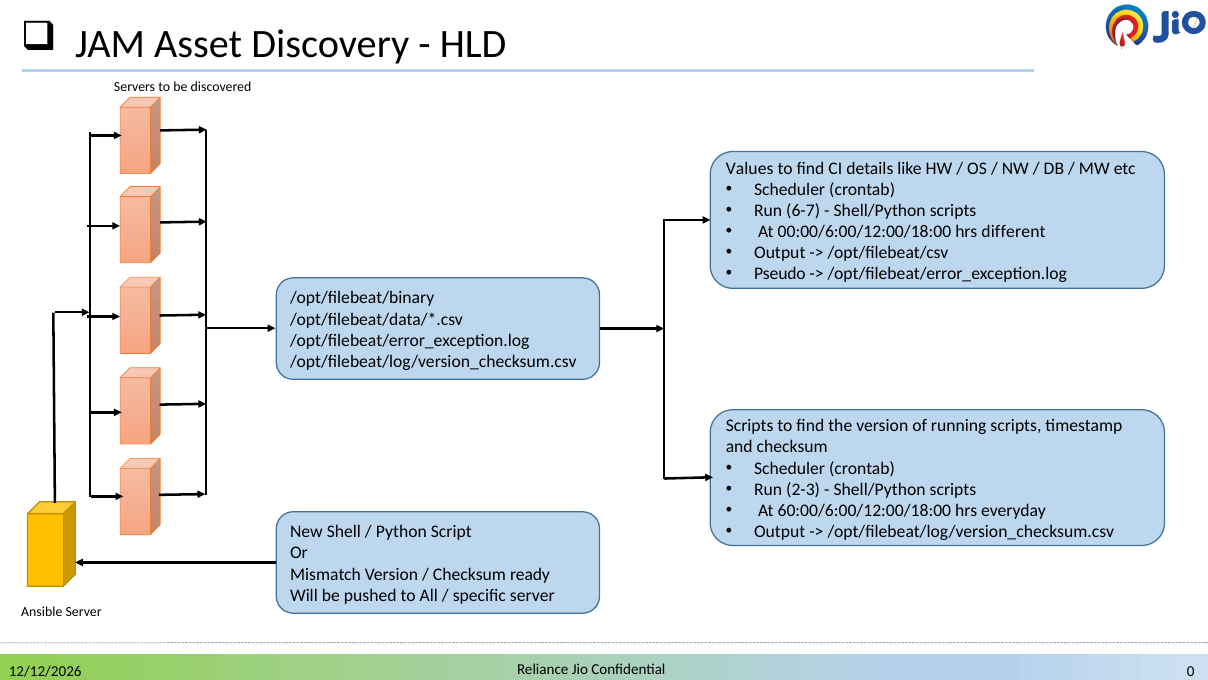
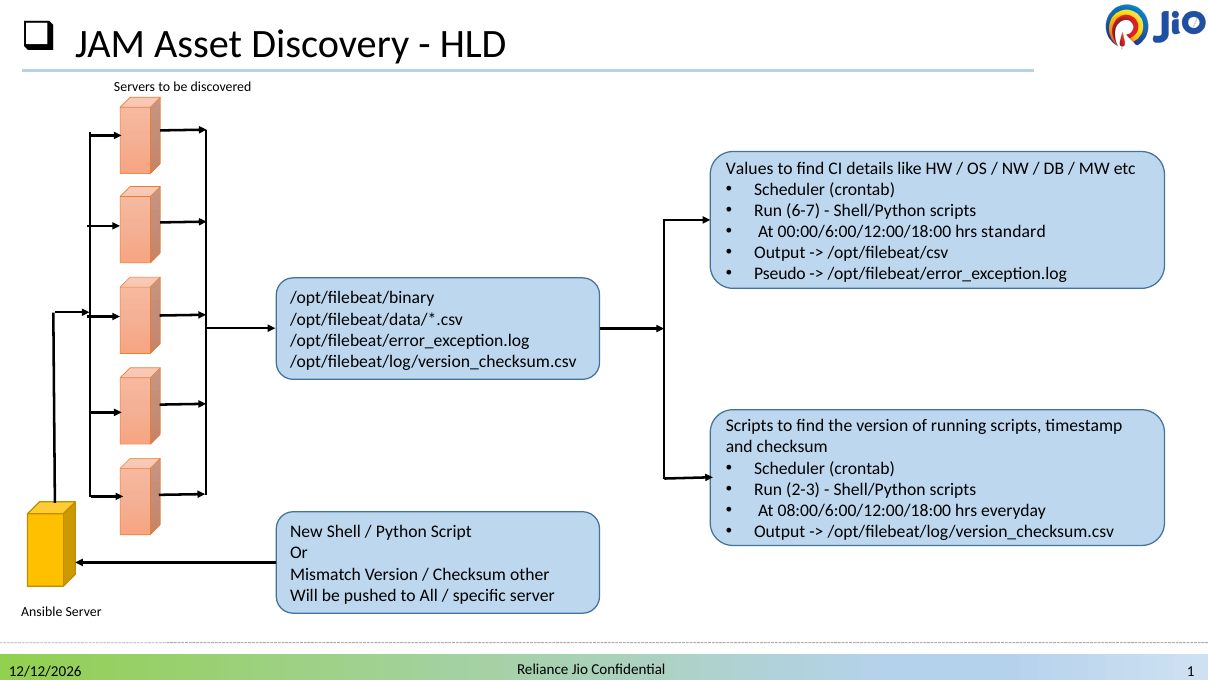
different: different -> standard
60:00/6:00/12:00/18:00: 60:00/6:00/12:00/18:00 -> 08:00/6:00/12:00/18:00
ready: ready -> other
0: 0 -> 1
